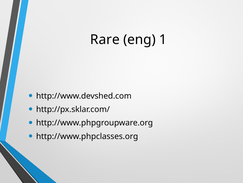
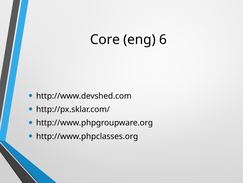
Rare: Rare -> Core
1: 1 -> 6
